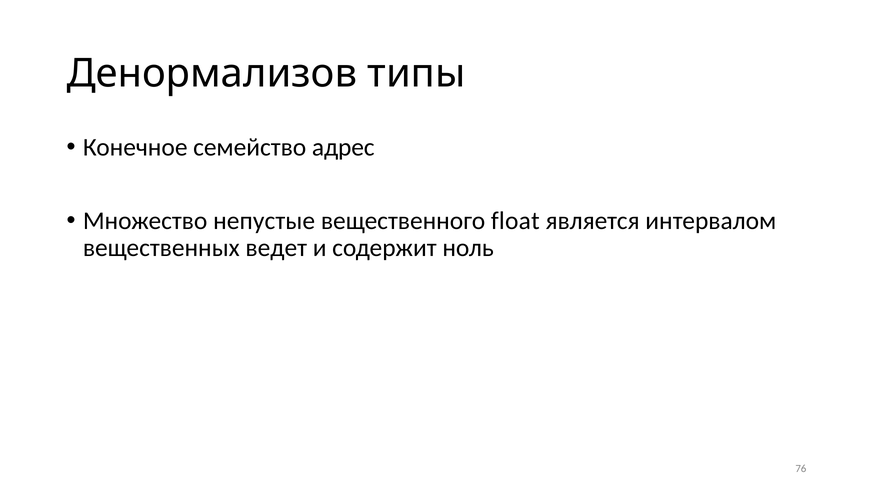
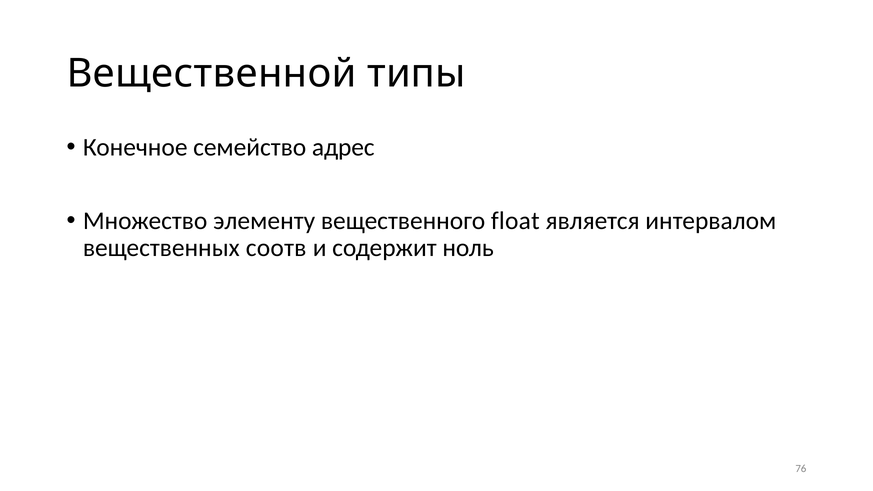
Денормализов: Денормализов -> Вещественной
непустые: непустые -> элементу
ведет: ведет -> соотв
